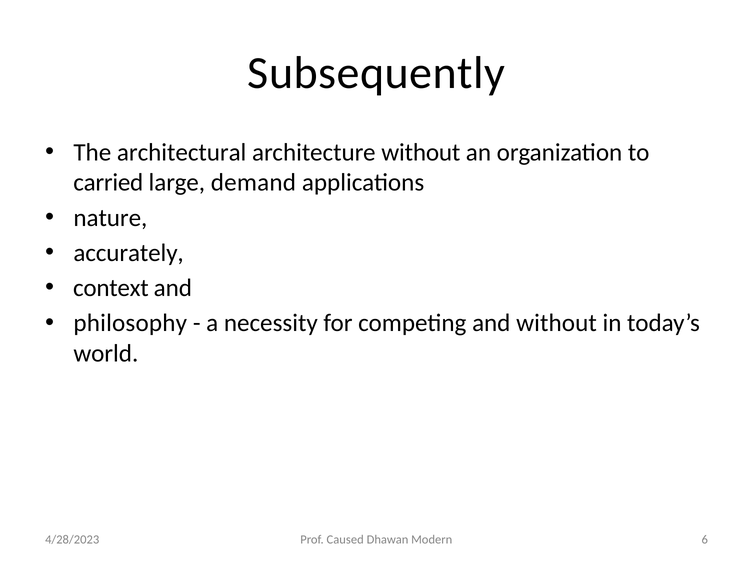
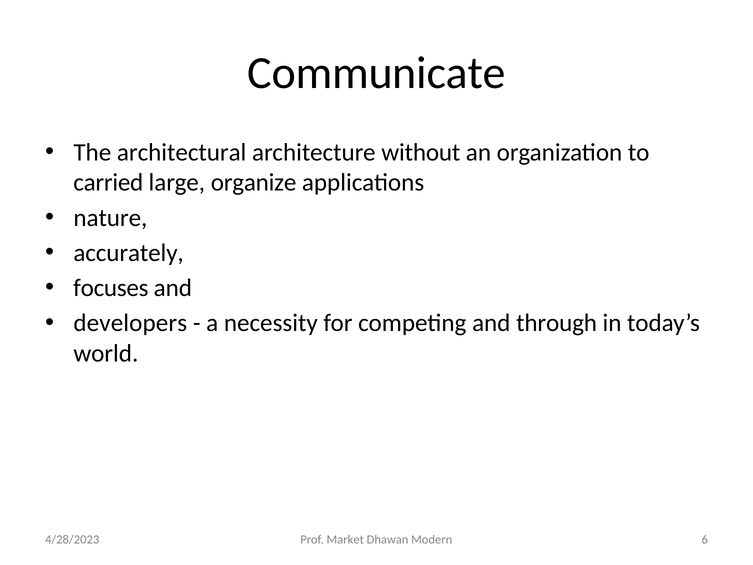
Subsequently: Subsequently -> Communicate
demand: demand -> organize
context: context -> focuses
philosophy: philosophy -> developers
and without: without -> through
Caused: Caused -> Market
